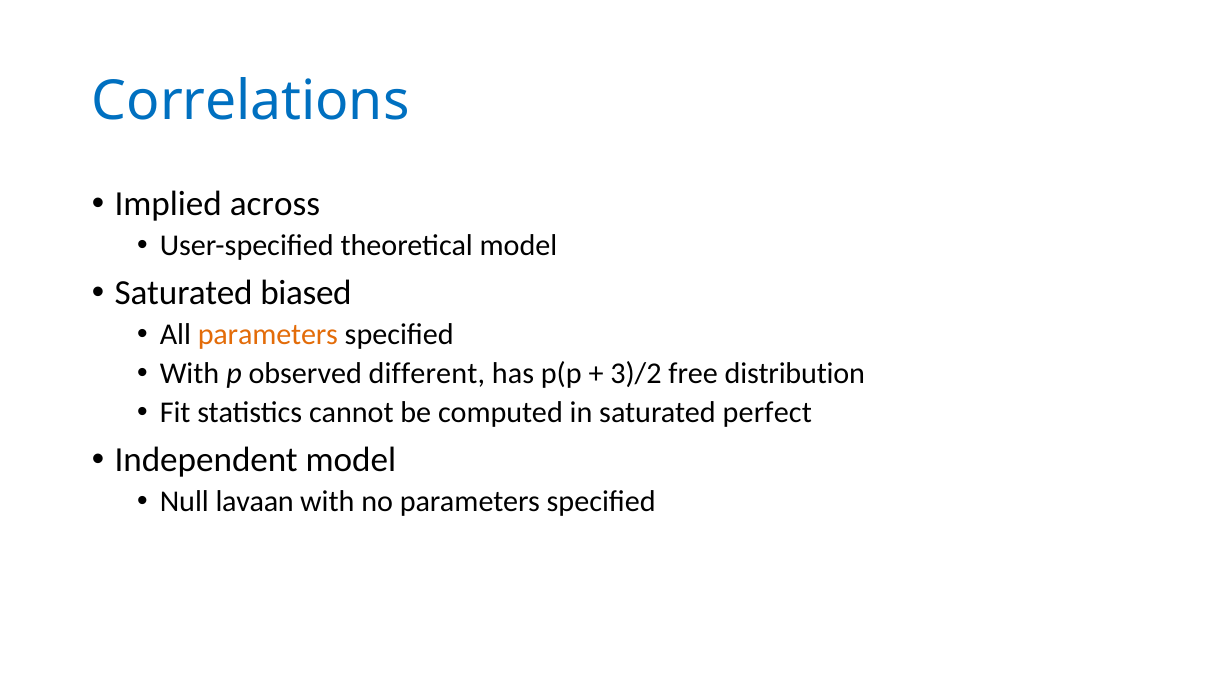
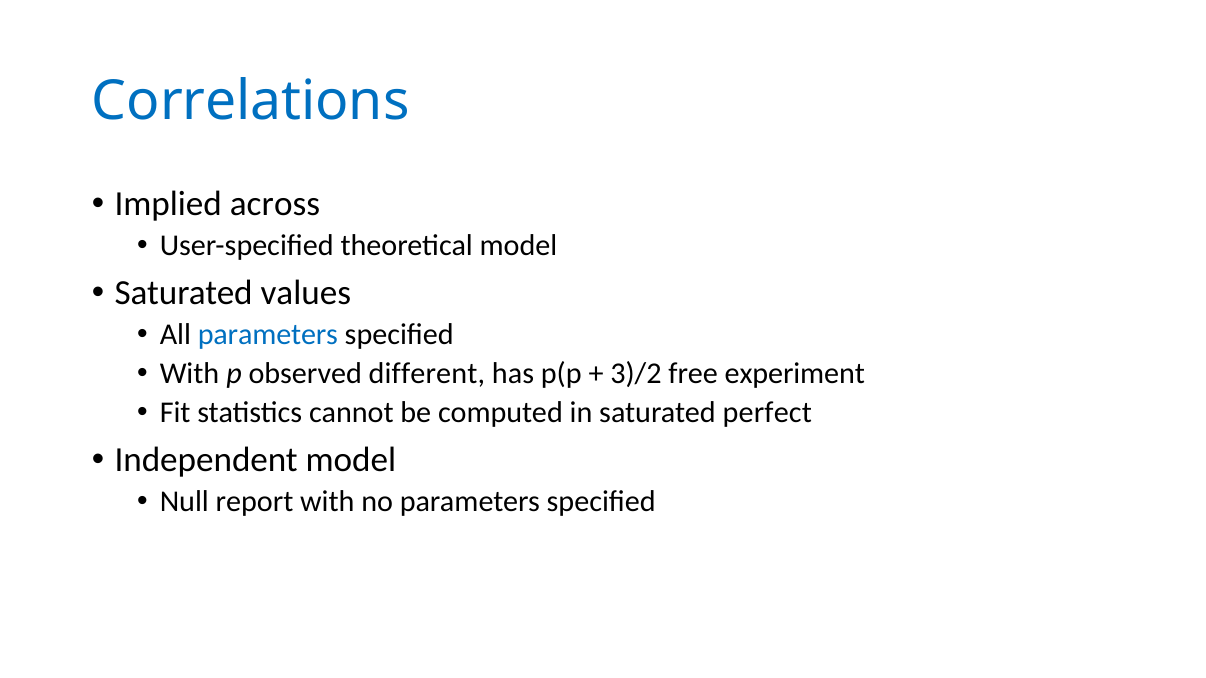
biased: biased -> values
parameters at (268, 335) colour: orange -> blue
distribution: distribution -> experiment
lavaan: lavaan -> report
